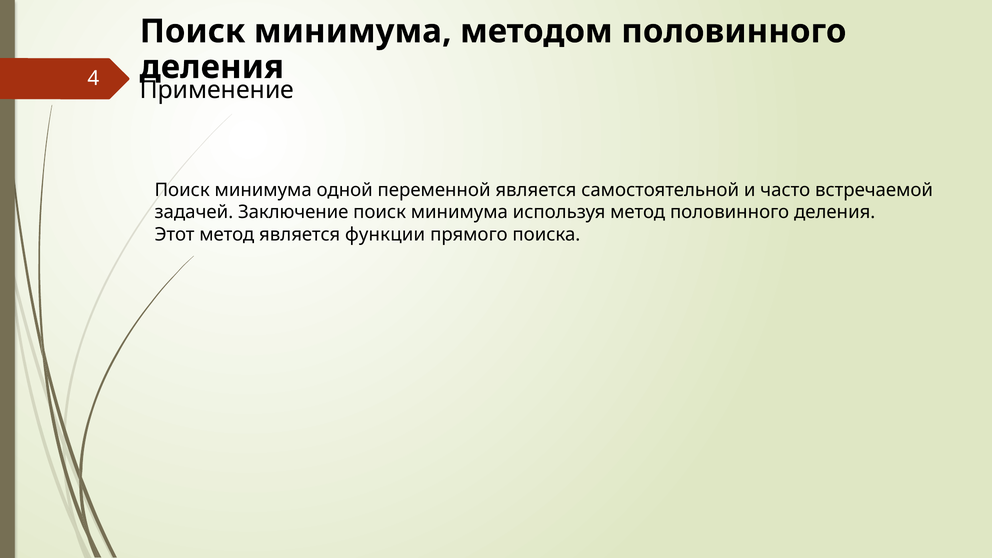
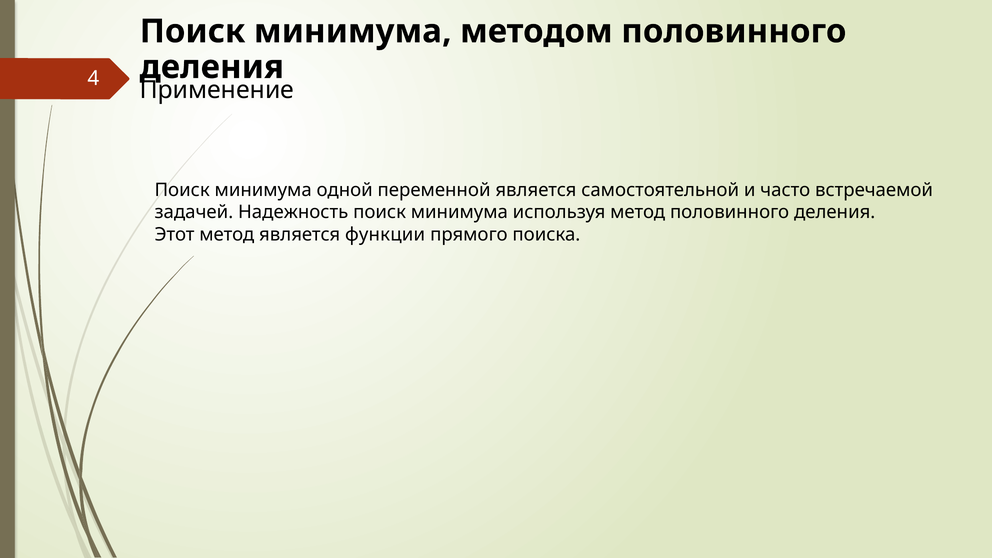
Заключение: Заключение -> Надежность
